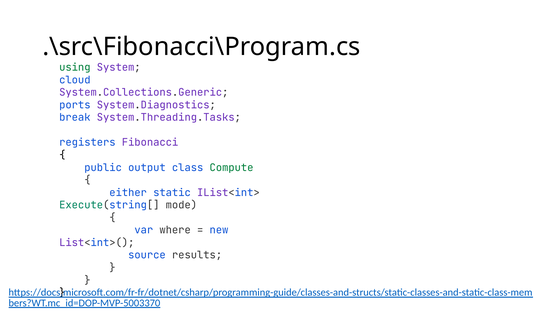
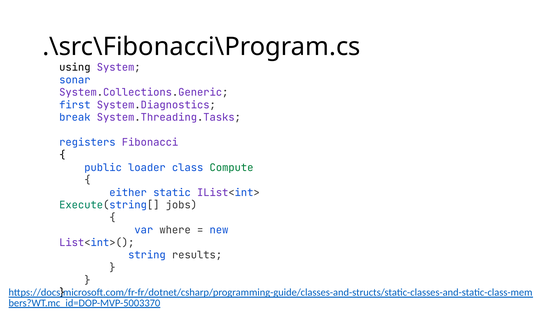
using colour: green -> black
cloud: cloud -> sonar
ports: ports -> first
output: output -> loader
mode: mode -> jobs
source: source -> string
